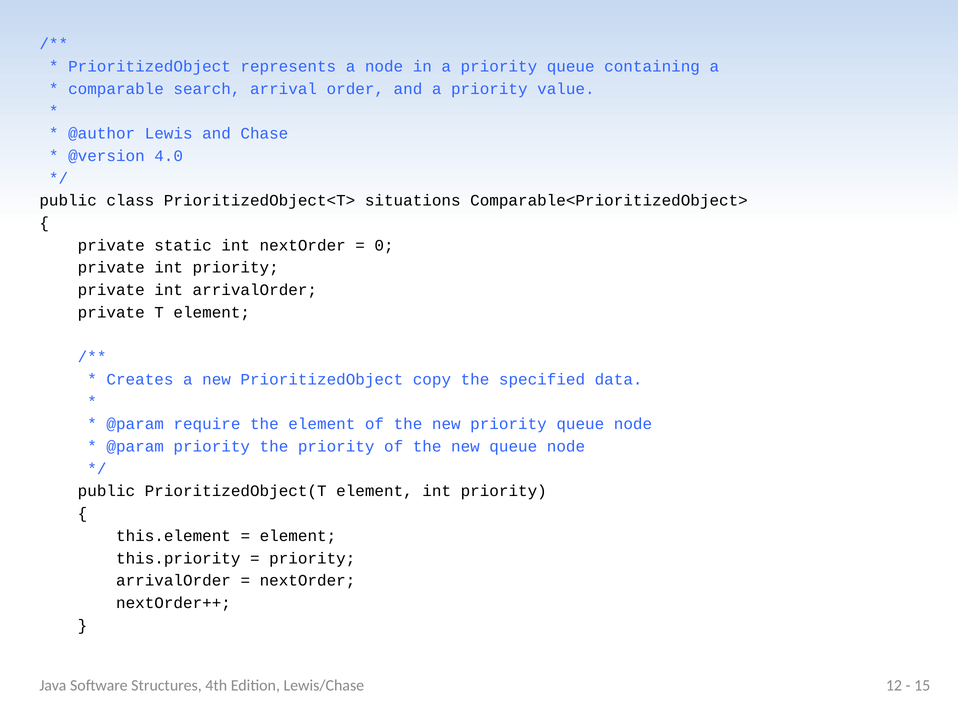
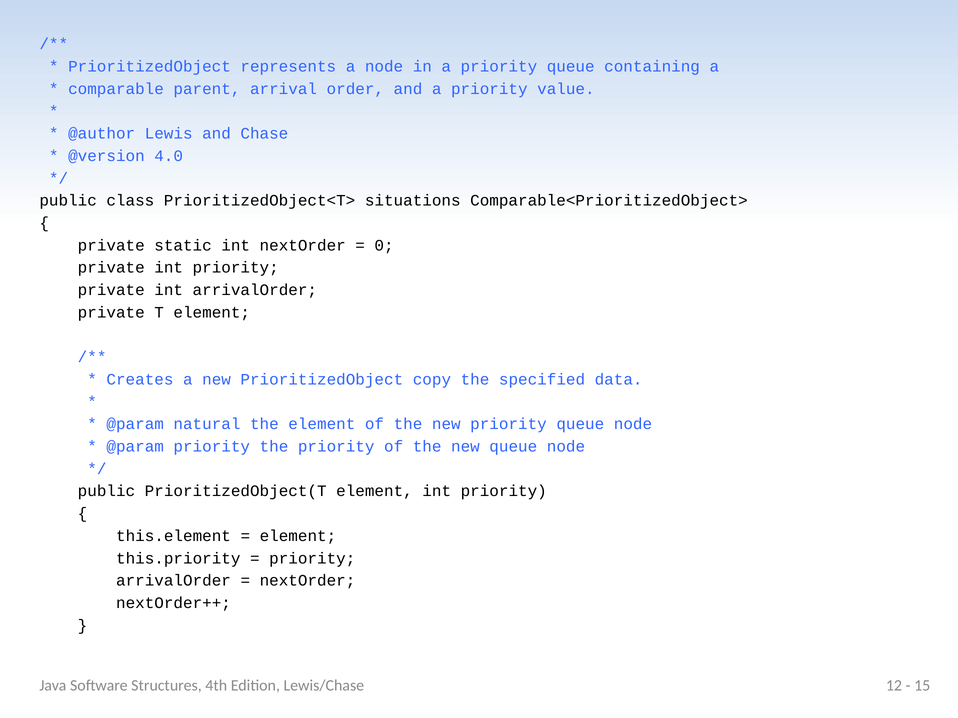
search: search -> parent
require: require -> natural
